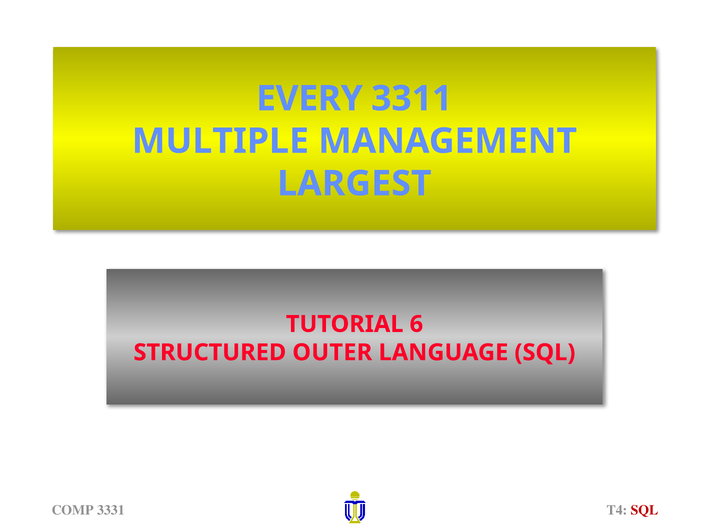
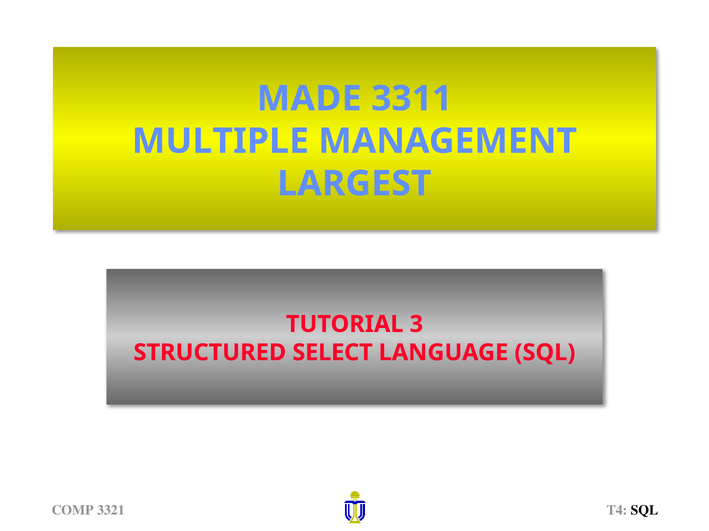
EVERY: EVERY -> MADE
6: 6 -> 3
OUTER: OUTER -> SELECT
3331: 3331 -> 3321
SQL at (644, 511) colour: red -> black
